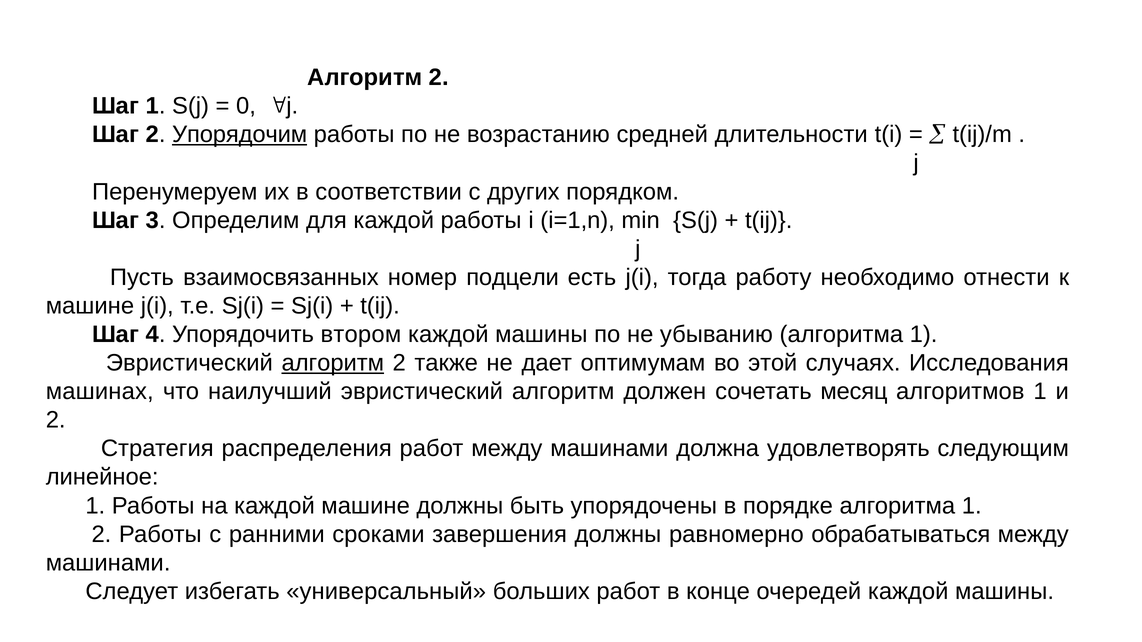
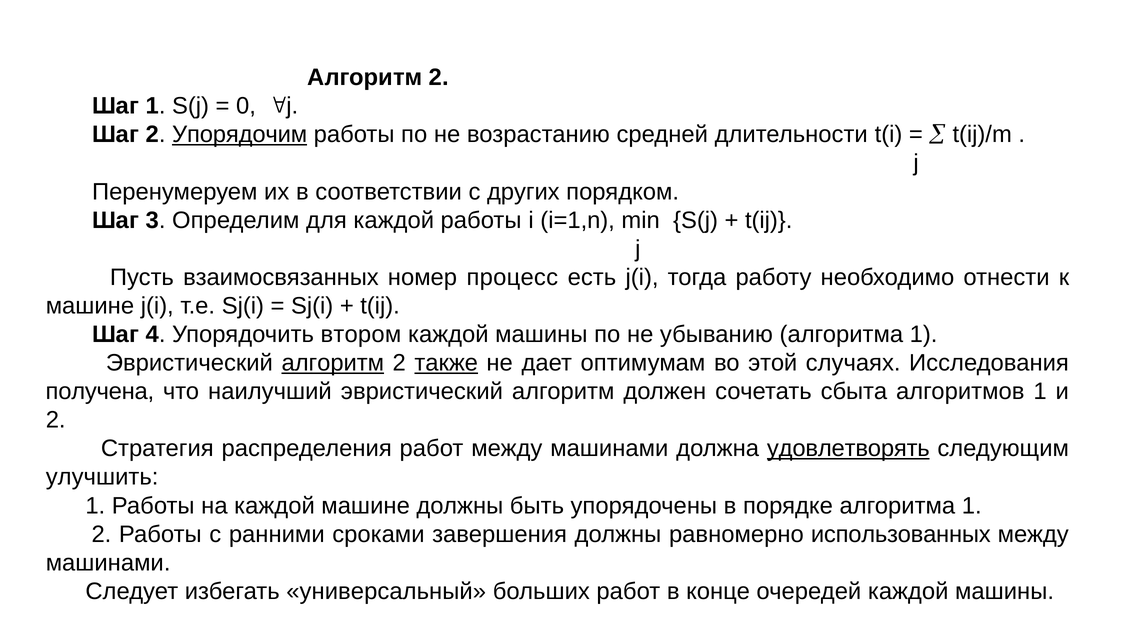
подцели: подцели -> процесс
также underline: none -> present
машинах: машинах -> получена
месяц: месяц -> сбыта
удовлетворять underline: none -> present
линейное: линейное -> улучшить
обрабатываться: обрабатываться -> использованных
